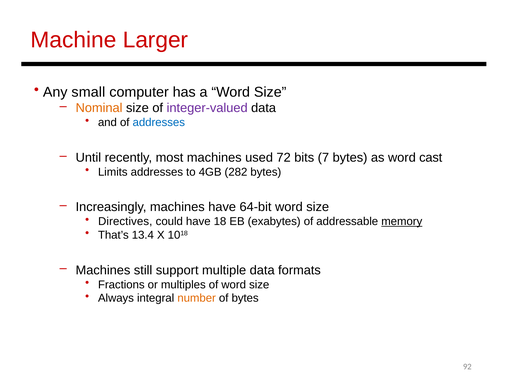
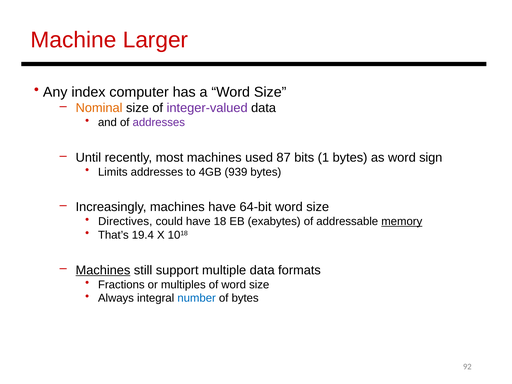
small: small -> index
addresses at (159, 122) colour: blue -> purple
72: 72 -> 87
7: 7 -> 1
cast: cast -> sign
282: 282 -> 939
13.4: 13.4 -> 19.4
Machines at (103, 270) underline: none -> present
number colour: orange -> blue
